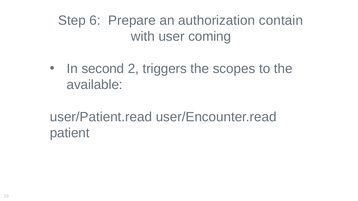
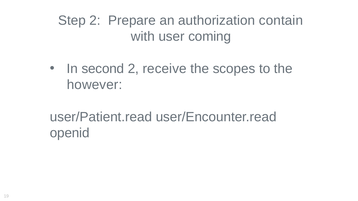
Step 6: 6 -> 2
triggers: triggers -> receive
available: available -> however
patient: patient -> openid
